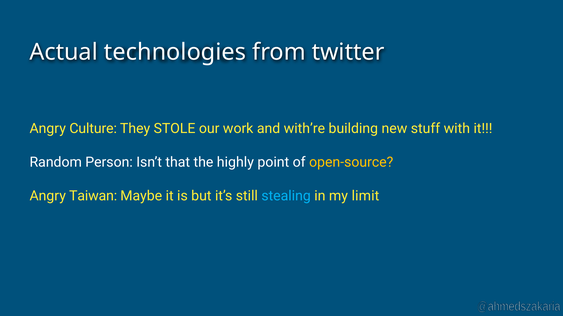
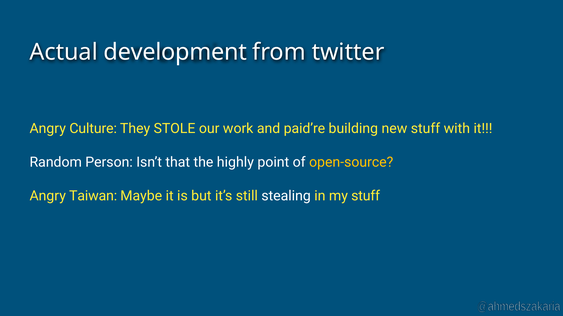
technologies: technologies -> development
with’re: with’re -> paid’re
stealing colour: light blue -> white
my limit: limit -> stuff
